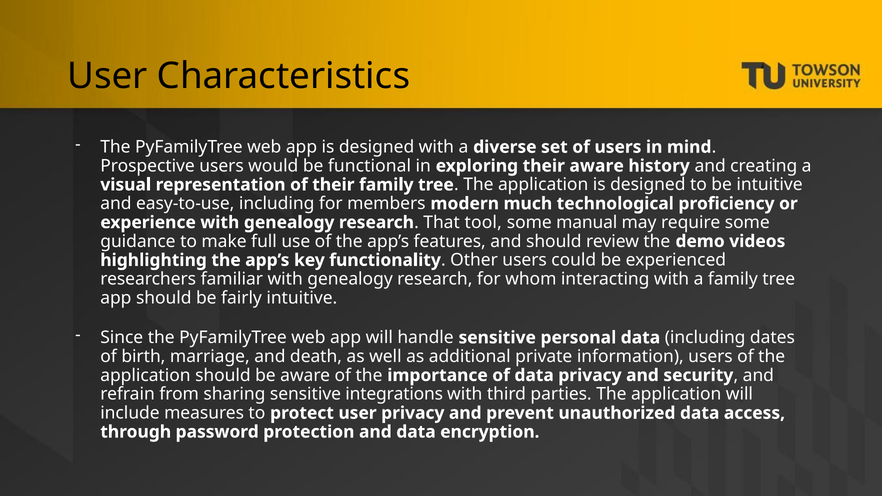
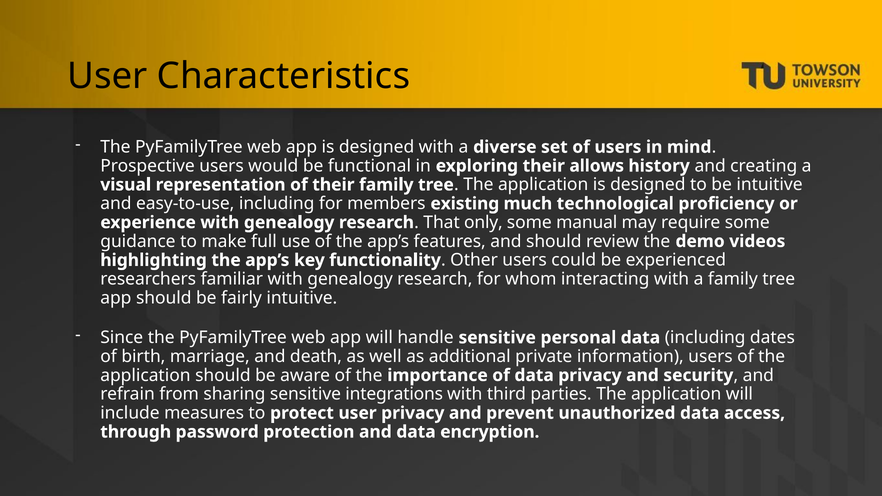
their aware: aware -> allows
modern: modern -> existing
tool: tool -> only
